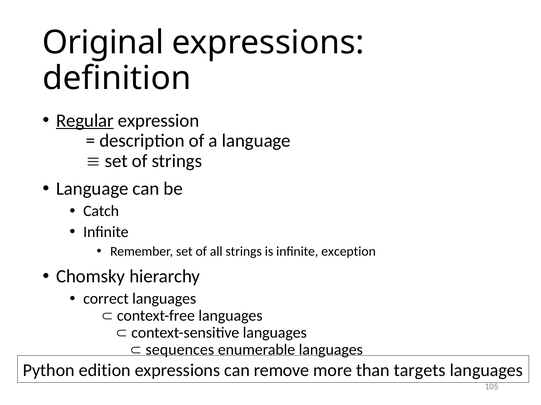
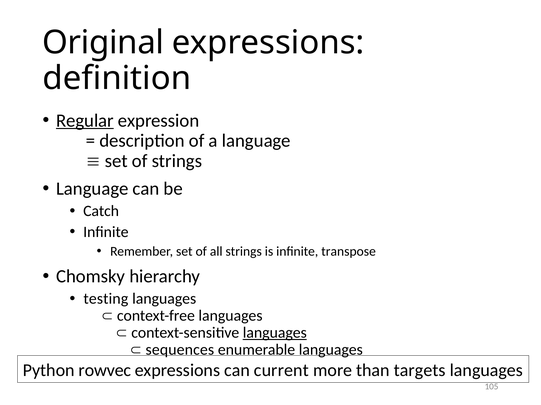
exception: exception -> transpose
correct: correct -> testing
languages at (275, 333) underline: none -> present
edition: edition -> rowvec
remove: remove -> current
